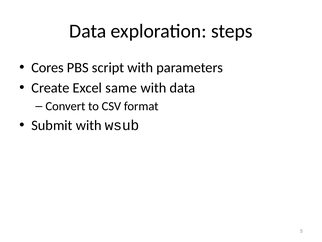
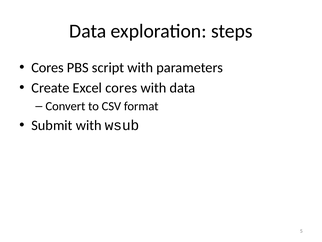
Excel same: same -> cores
